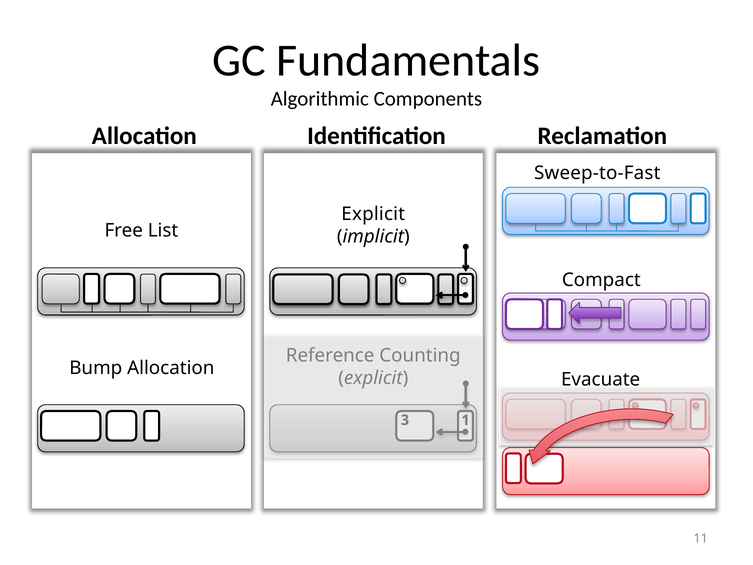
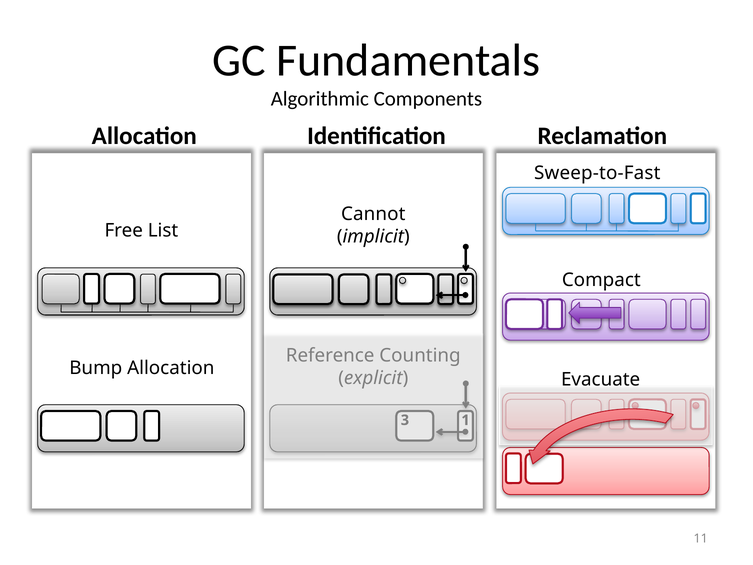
Explicit at (373, 214): Explicit -> Cannot
